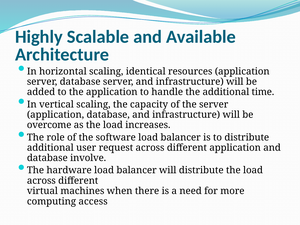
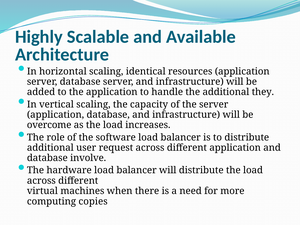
time: time -> they
access: access -> copies
